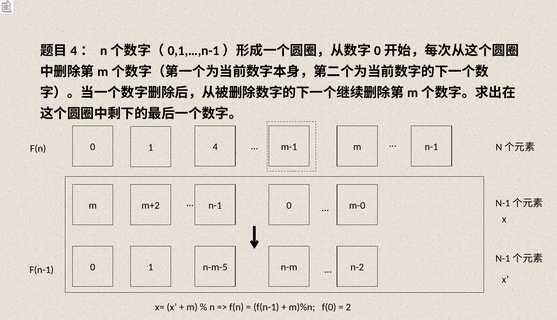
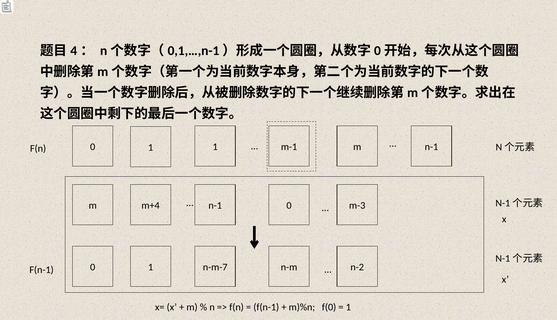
0 4: 4 -> 1
m-0: m-0 -> m-3
m+2: m+2 -> m+4
n-m-5: n-m-5 -> n-m-7
2 at (348, 308): 2 -> 1
